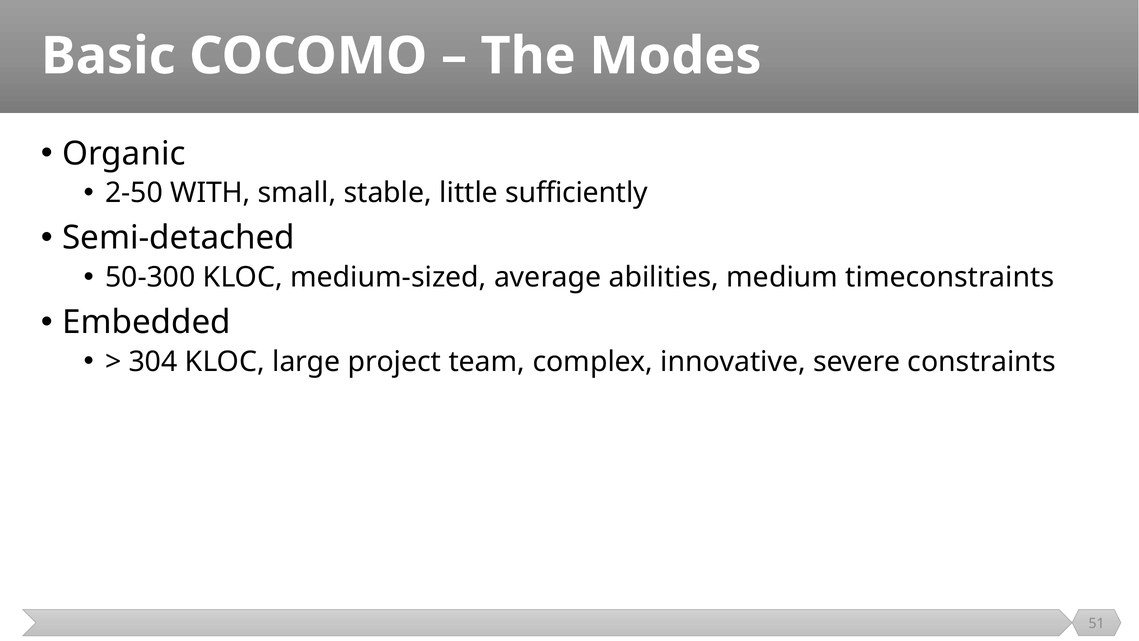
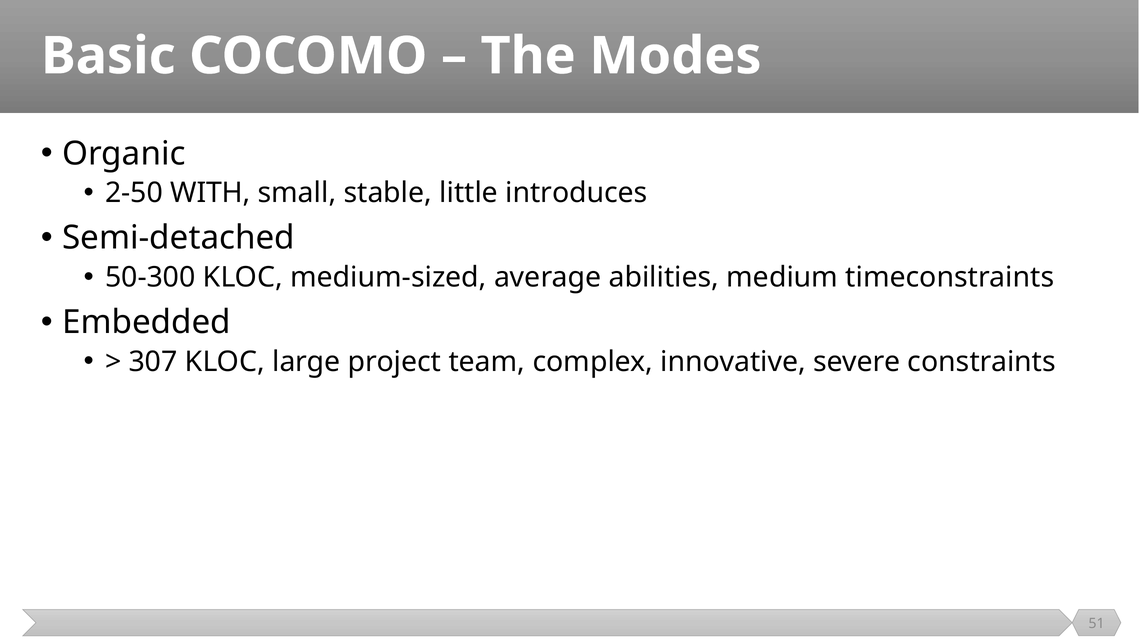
sufficiently: sufficiently -> introduces
304: 304 -> 307
